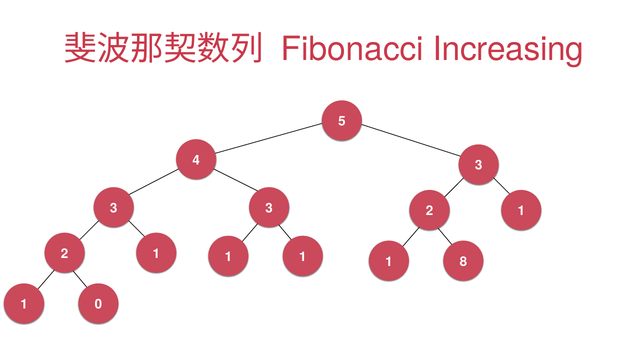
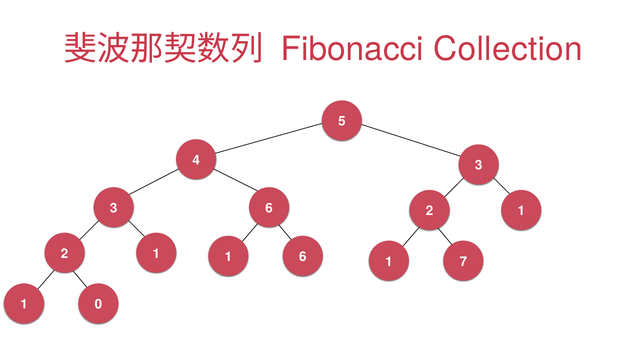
Increasing: Increasing -> Collection
3 3: 3 -> 6
1 at (303, 256): 1 -> 6
8: 8 -> 7
